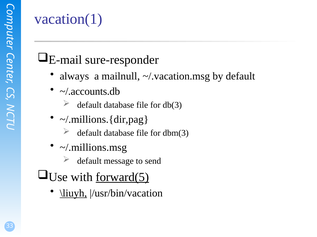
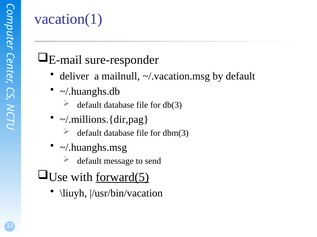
always: always -> deliver
~/.accounts.db: ~/.accounts.db -> ~/.huanghs.db
~/.millions.msg: ~/.millions.msg -> ~/.huanghs.msg
\liuyh underline: present -> none
